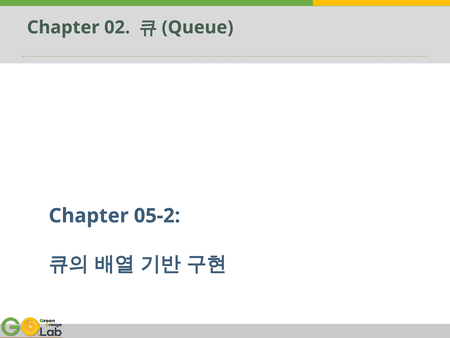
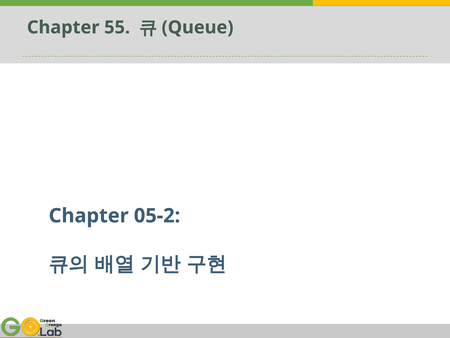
02: 02 -> 55
